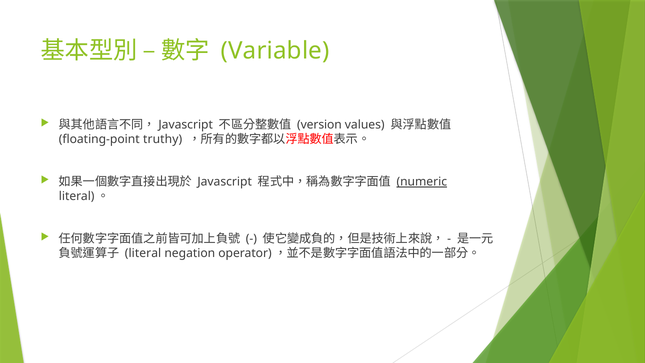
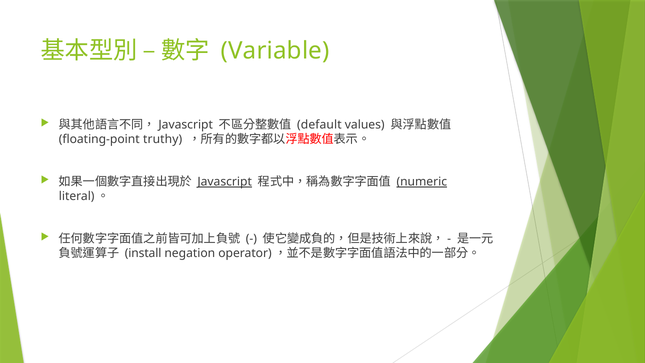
version: version -> default
Javascript underline: none -> present
literal: literal -> install
